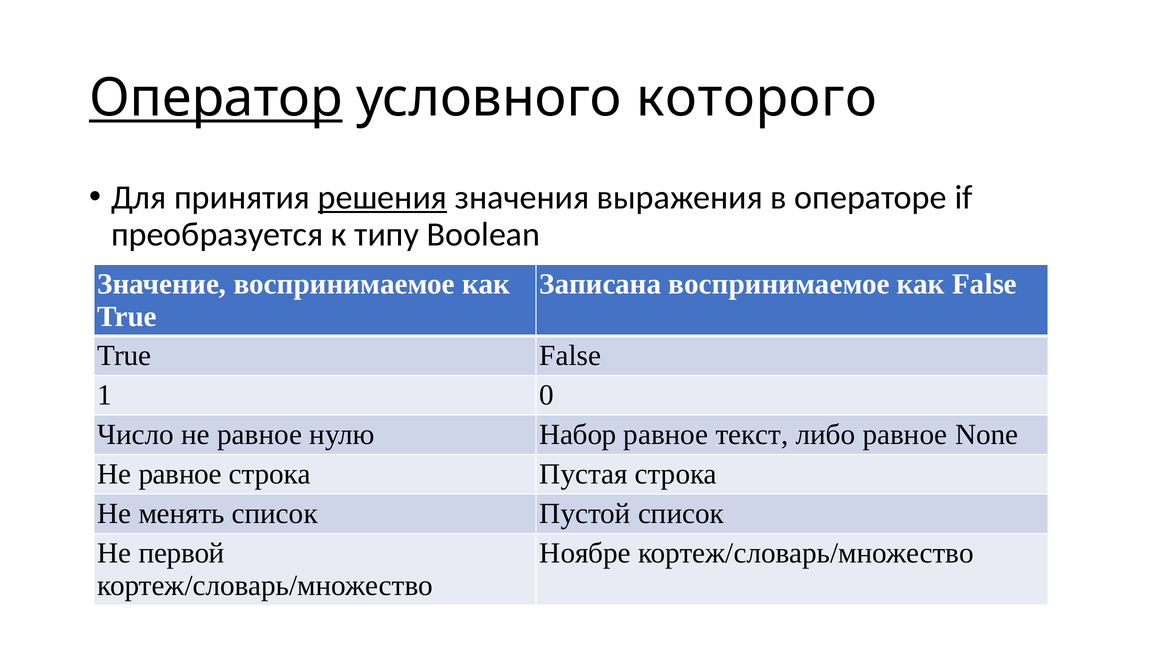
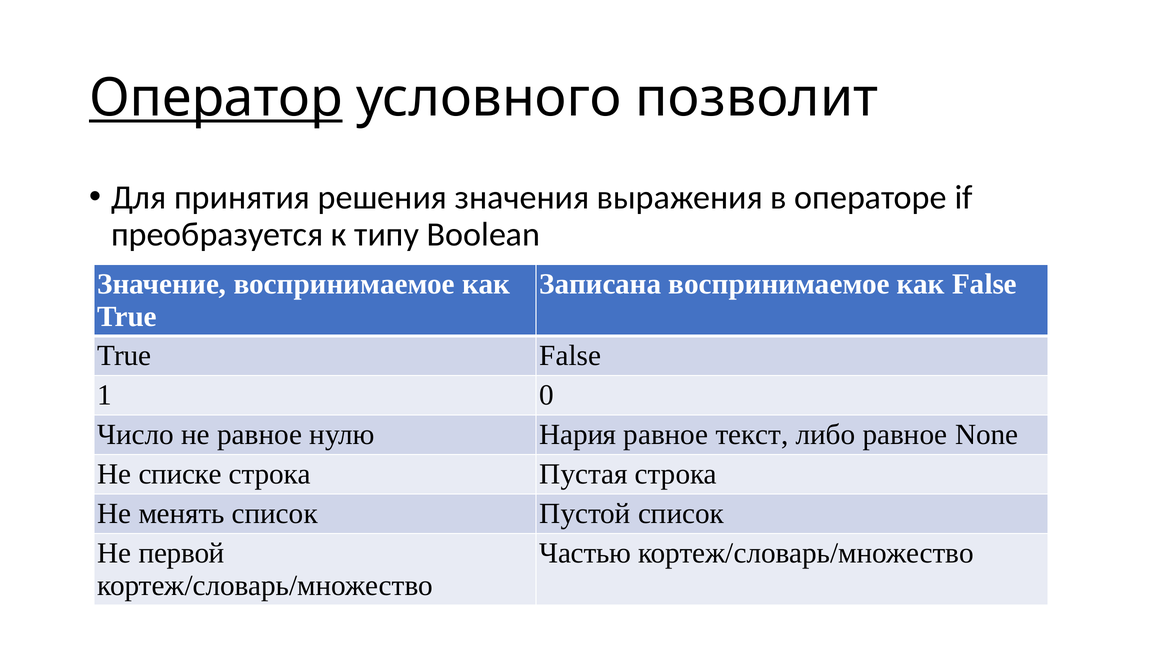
которого: которого -> позволит
решения underline: present -> none
Набор: Набор -> Нария
равное at (180, 475): равное -> списке
Ноябре: Ноябре -> Частью
